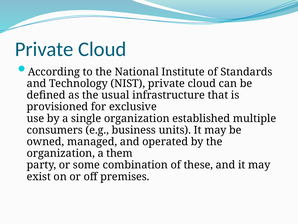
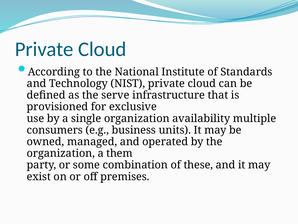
usual: usual -> serve
established: established -> availability
